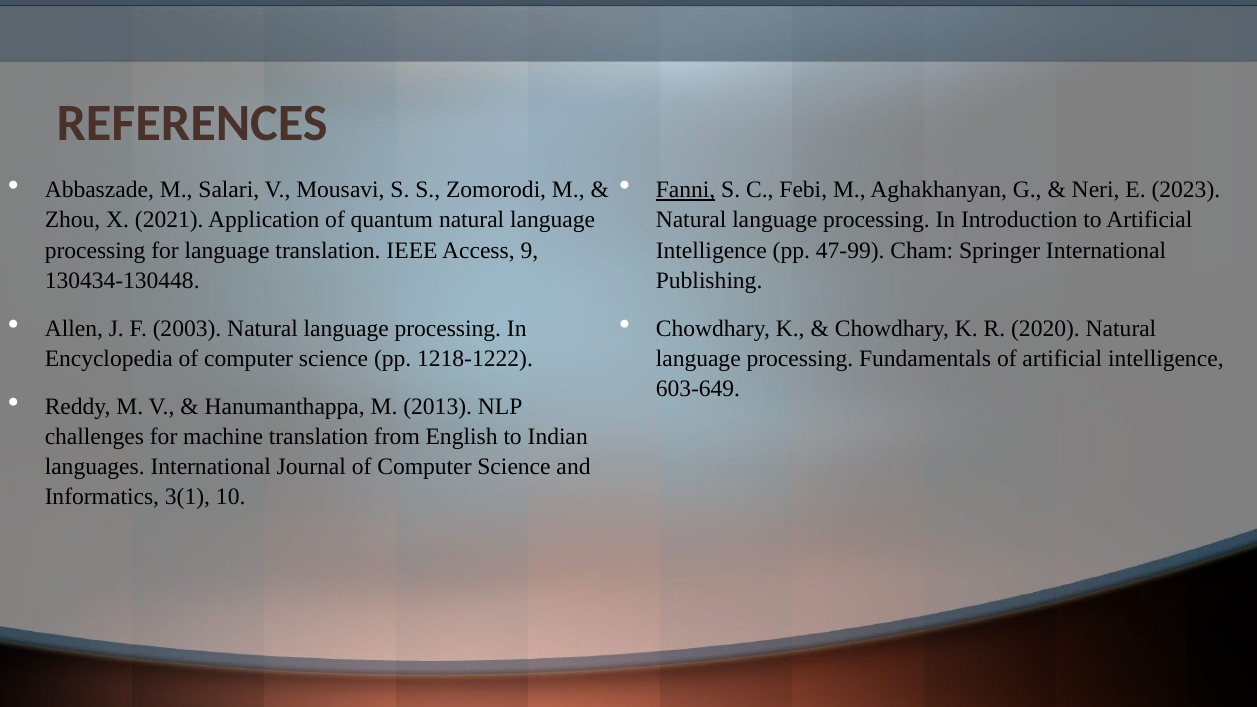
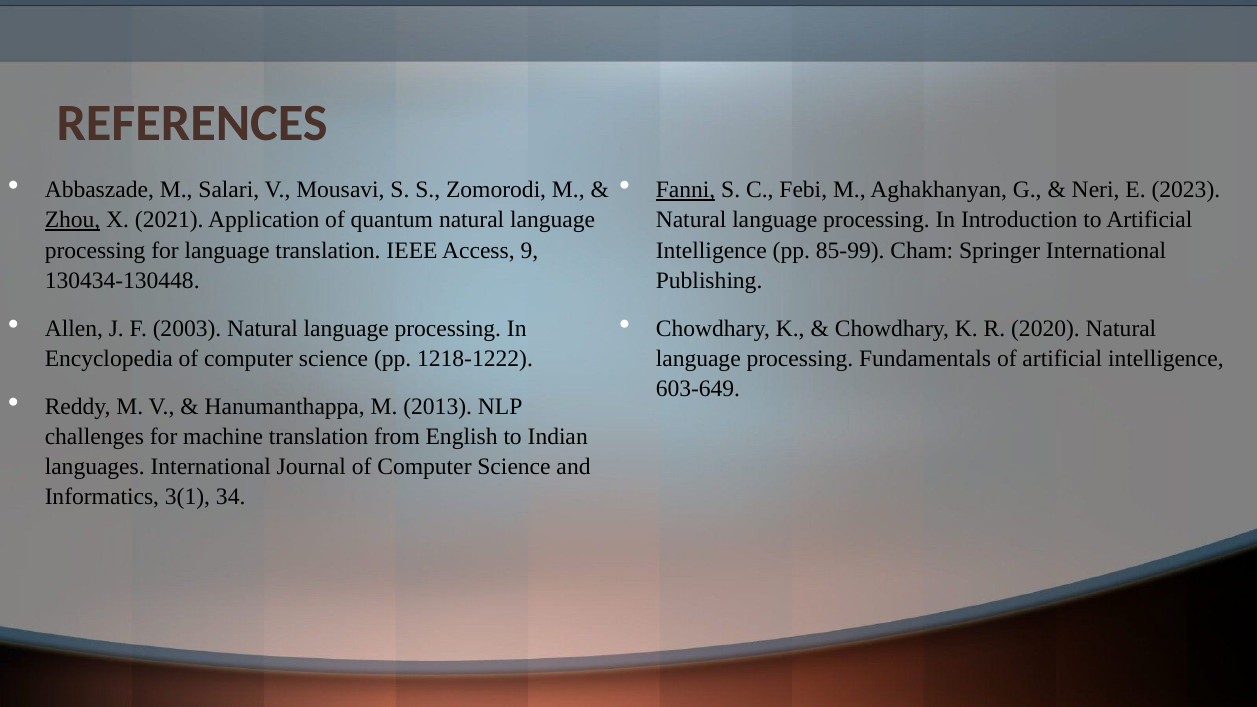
Zhou underline: none -> present
47-99: 47-99 -> 85-99
10: 10 -> 34
